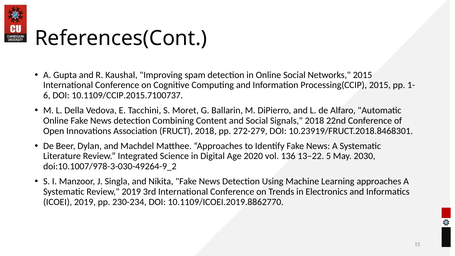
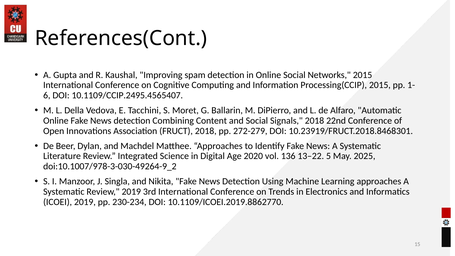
10.1109/CCIP.2015.7100737: 10.1109/CCIP.2015.7100737 -> 10.1109/CCIP.2495.4565407
2030: 2030 -> 2025
